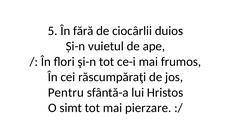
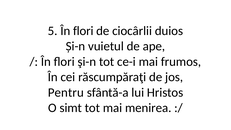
5 În fără: fără -> flori
pierzare: pierzare -> menirea
